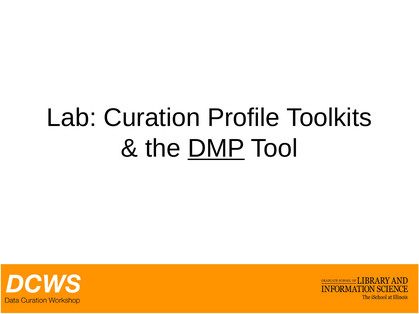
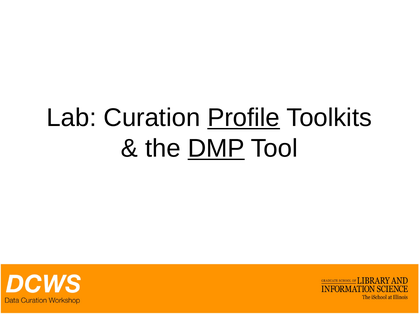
Profile underline: none -> present
